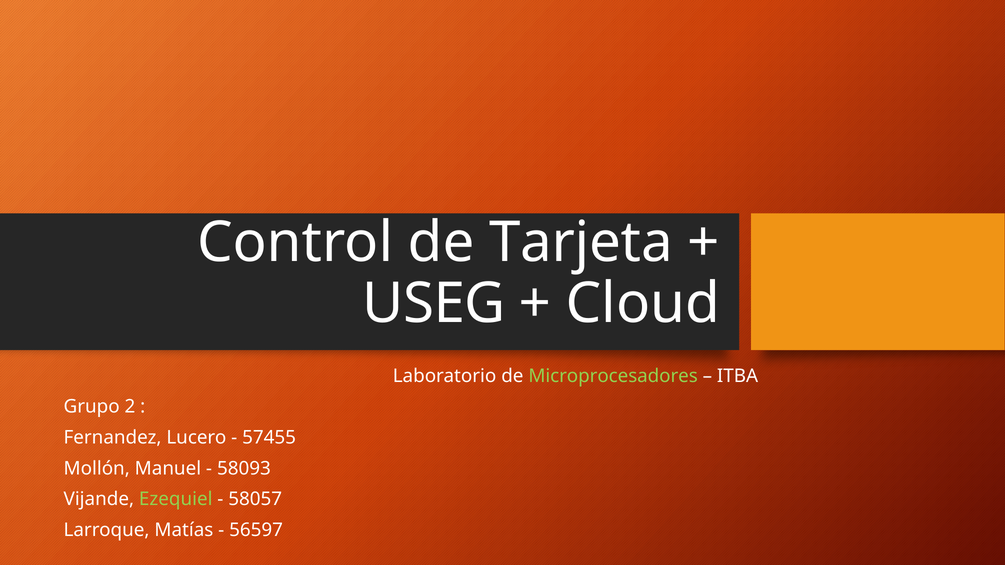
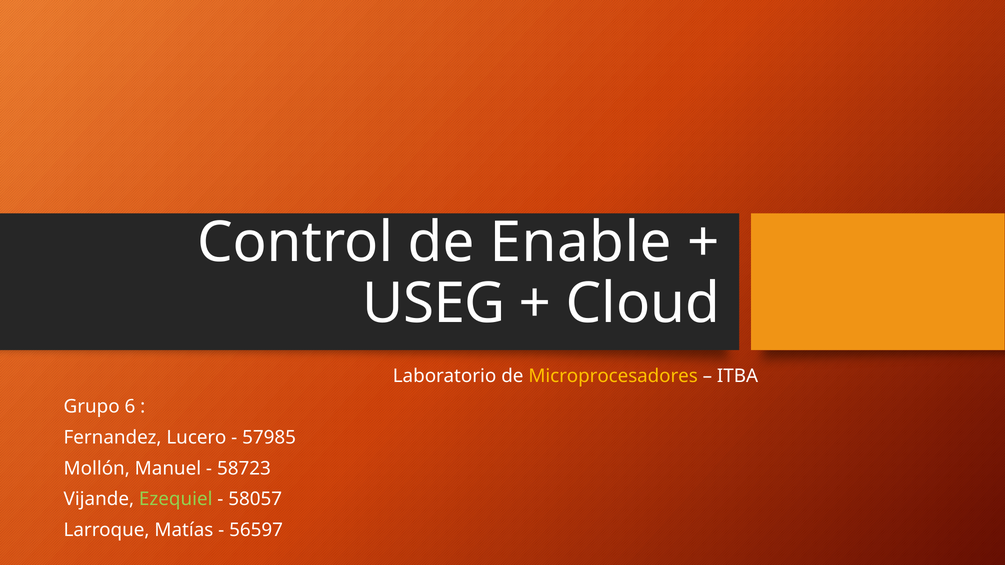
Tarjeta: Tarjeta -> Enable
Microprocesadores colour: light green -> yellow
2: 2 -> 6
57455: 57455 -> 57985
58093: 58093 -> 58723
